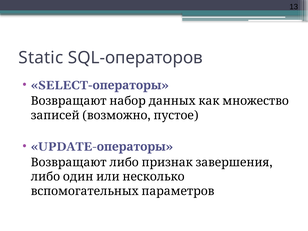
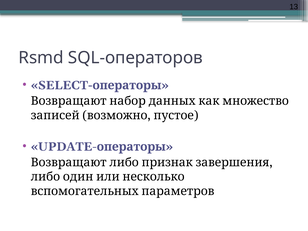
Static: Static -> Rsmd
